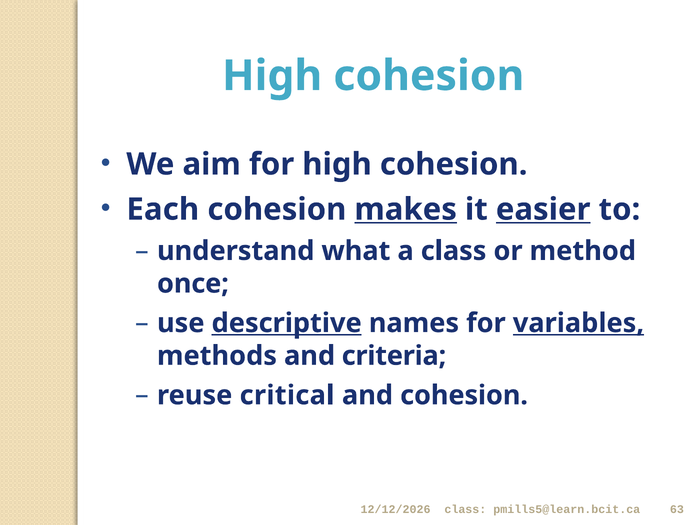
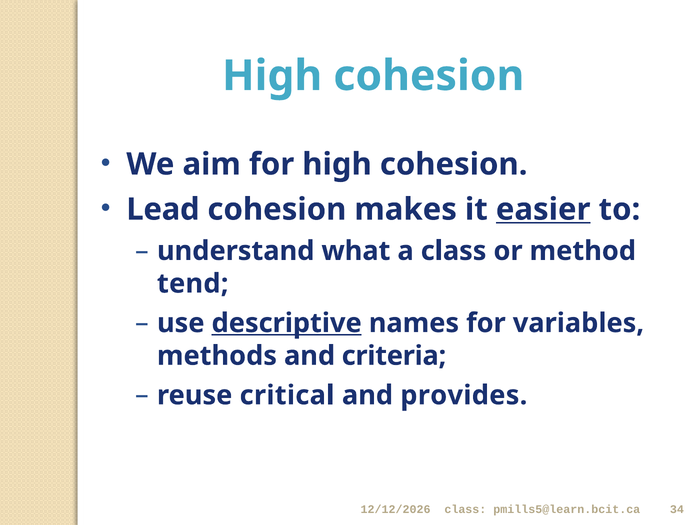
Each: Each -> Lead
makes underline: present -> none
once: once -> tend
variables underline: present -> none
and cohesion: cohesion -> provides
63: 63 -> 34
